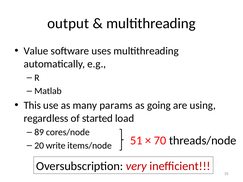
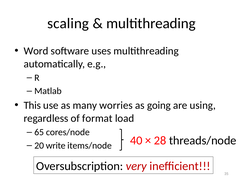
output: output -> scaling
Value: Value -> Word
params: params -> worries
started: started -> format
89: 89 -> 65
51: 51 -> 40
70: 70 -> 28
